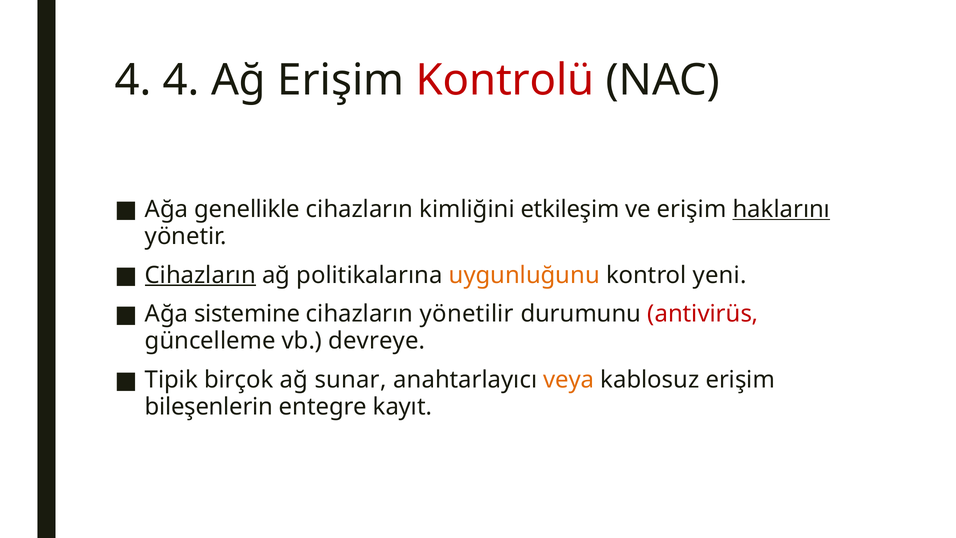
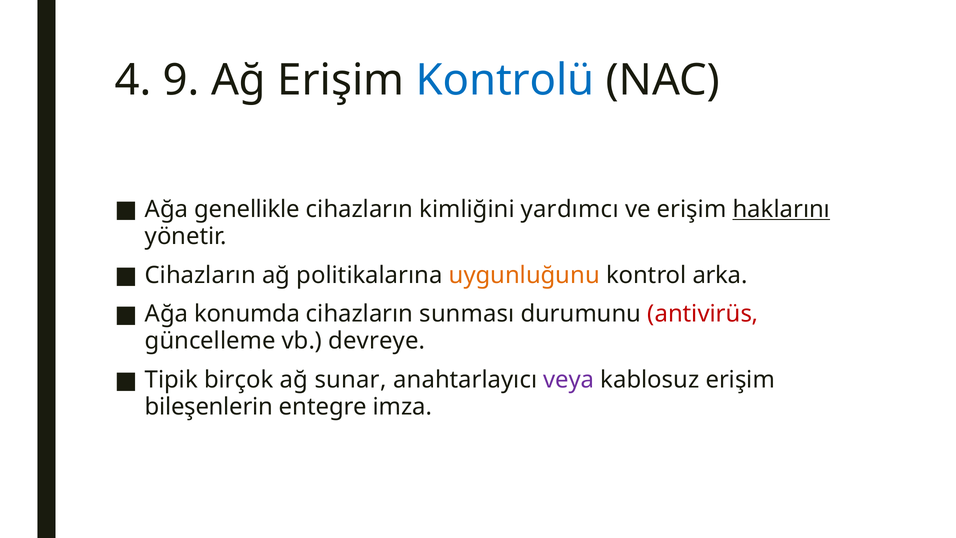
4 4: 4 -> 9
Kontrolü colour: red -> blue
etkileşim: etkileşim -> yardımcı
Cihazların at (200, 275) underline: present -> none
yeni: yeni -> arka
sistemine: sistemine -> konumda
yönetilir: yönetilir -> sunması
veya colour: orange -> purple
kayıt: kayıt -> imza
